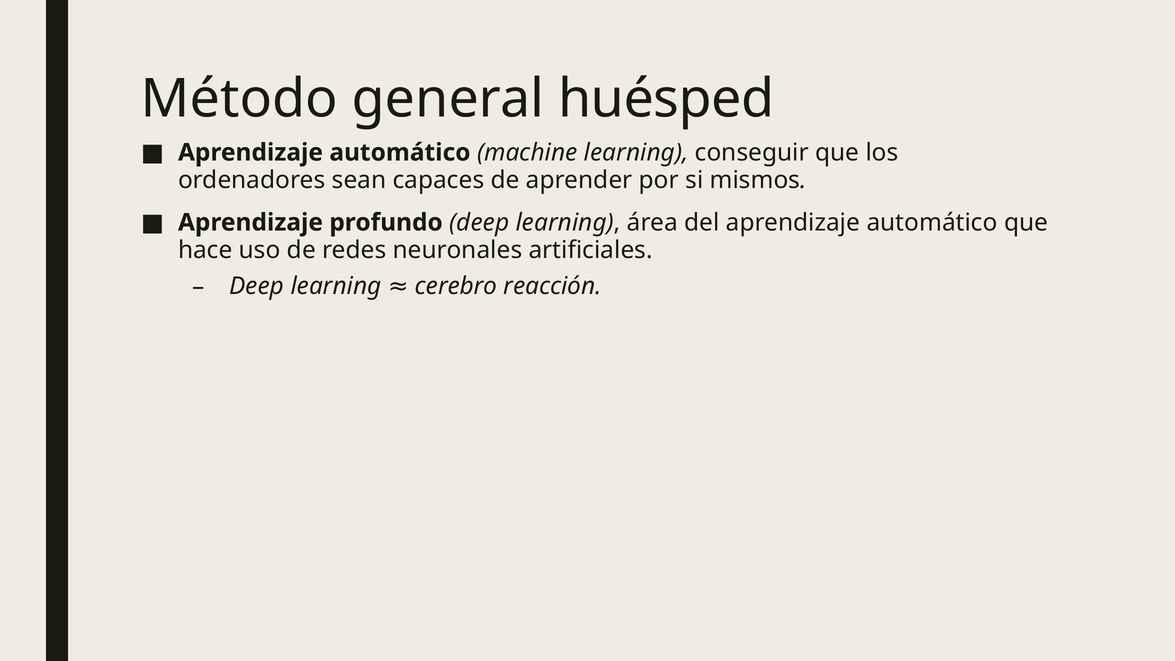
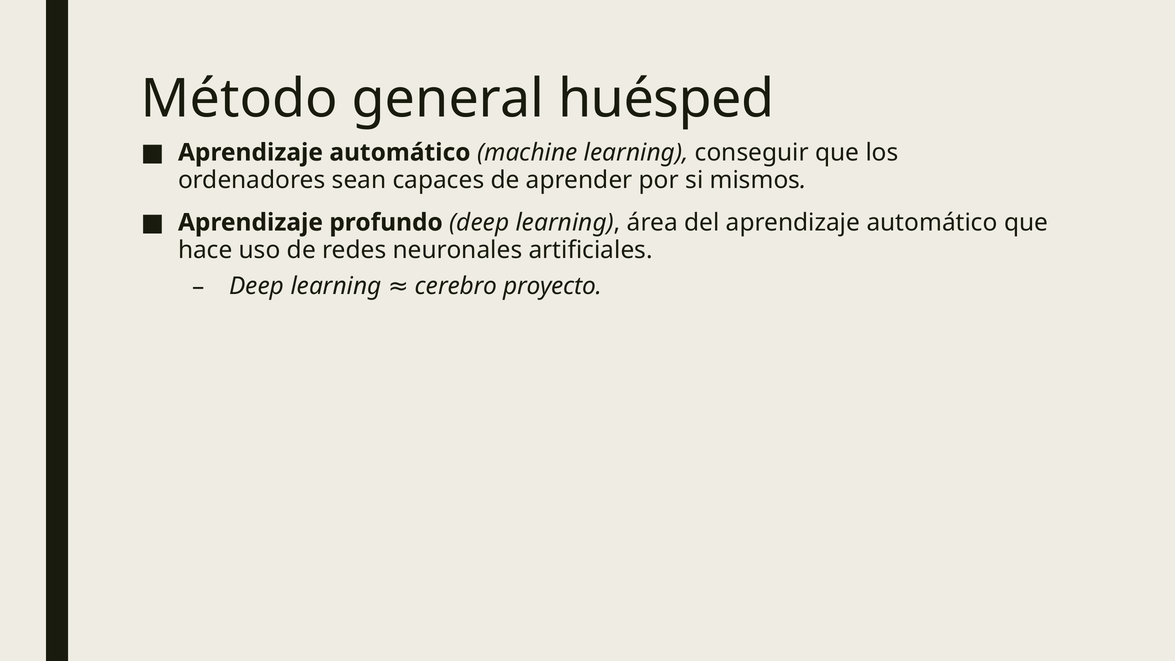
reacción: reacción -> proyecto
